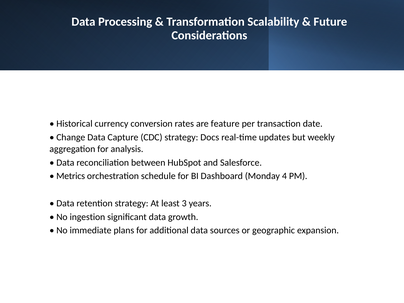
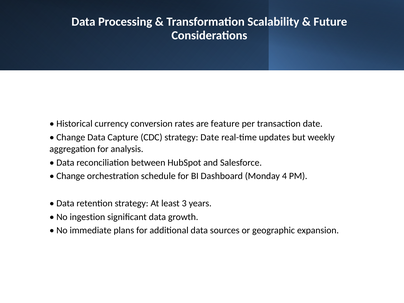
strategy Docs: Docs -> Date
Metrics at (71, 176): Metrics -> Change
